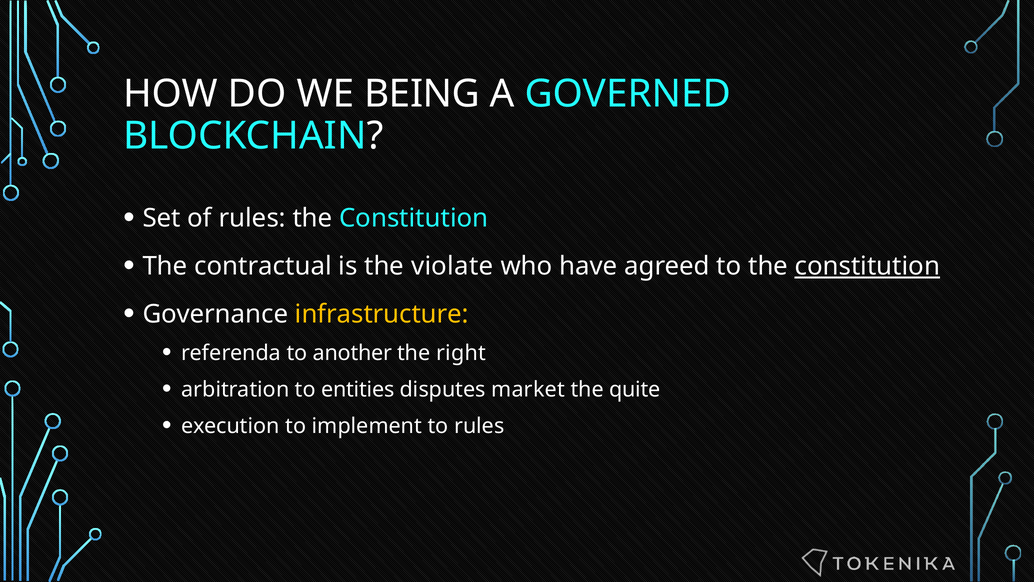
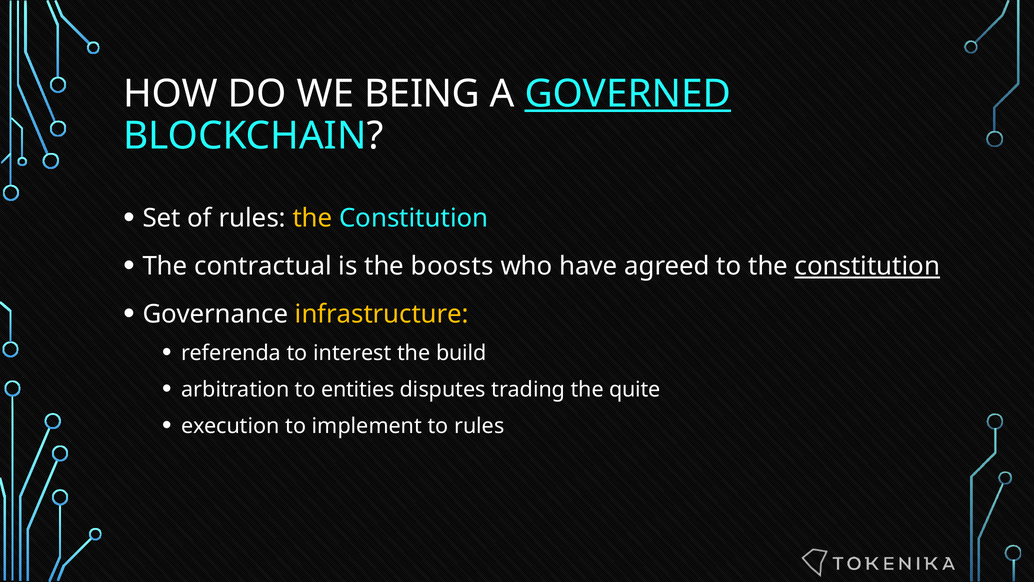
GOVERNED underline: none -> present
the at (312, 218) colour: white -> yellow
violate: violate -> boosts
another: another -> interest
right: right -> build
market: market -> trading
